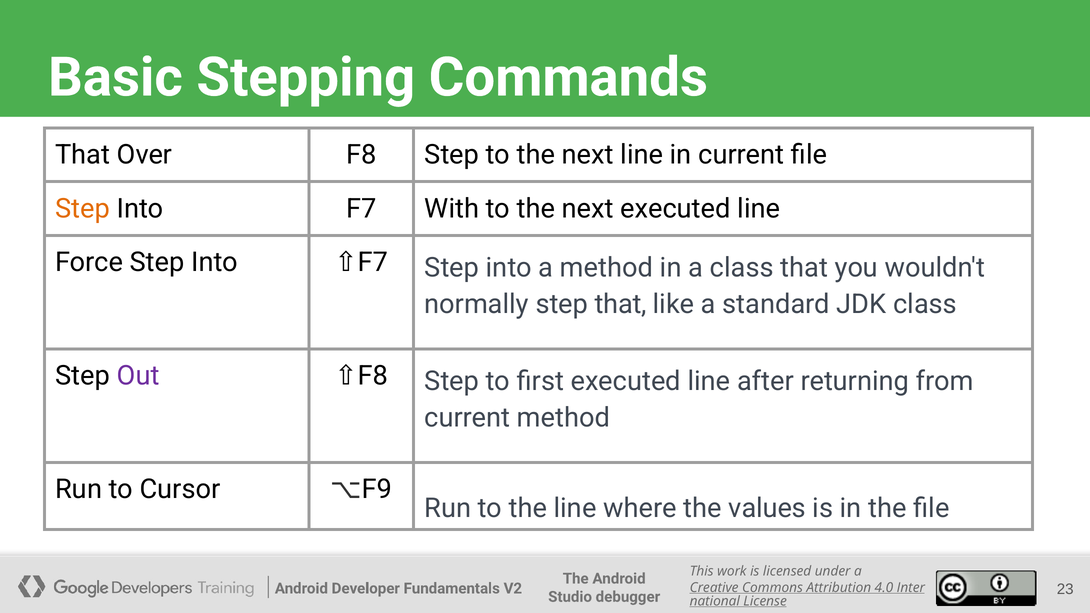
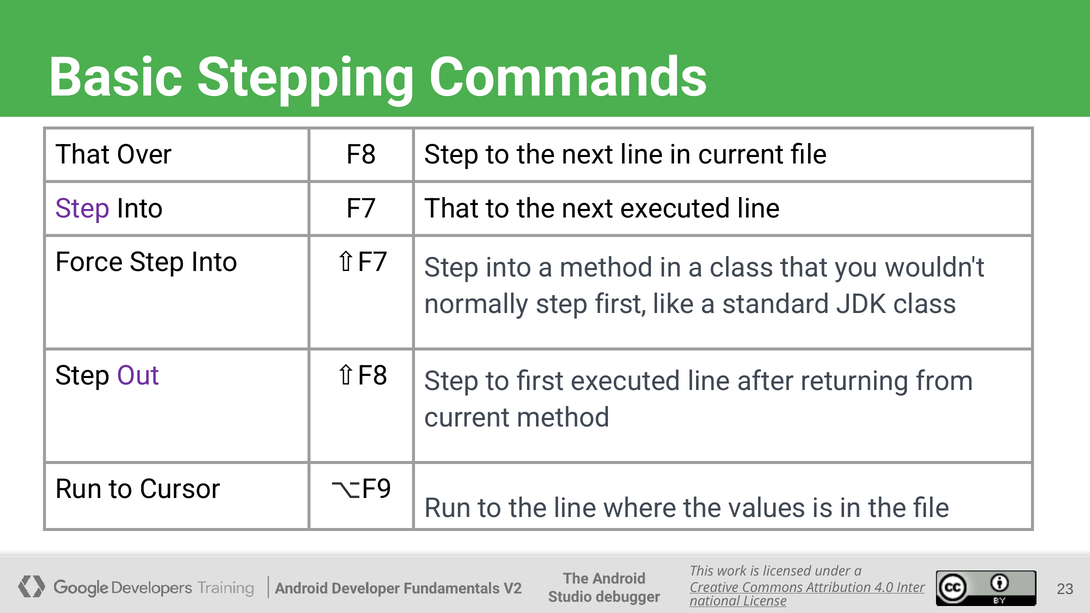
Step at (83, 209) colour: orange -> purple
F7 With: With -> That
step that: that -> first
